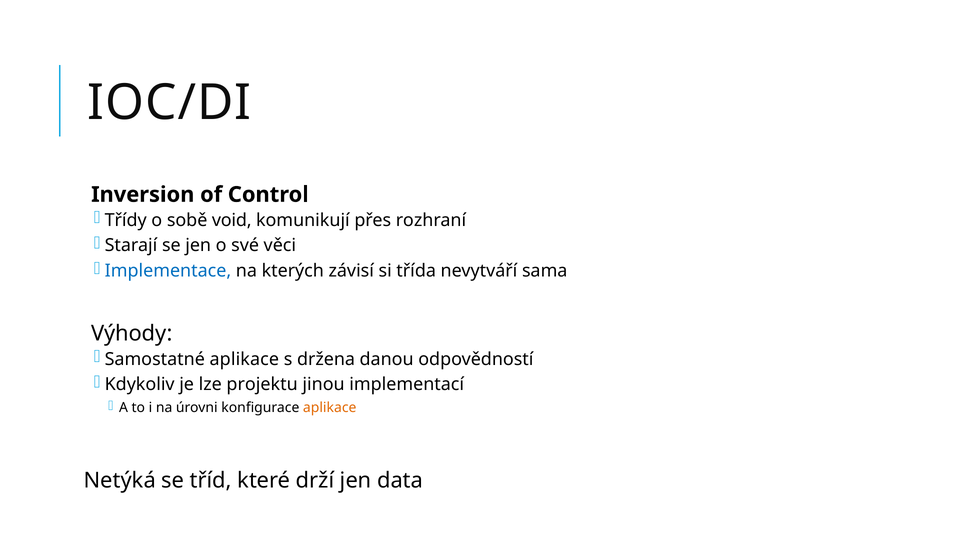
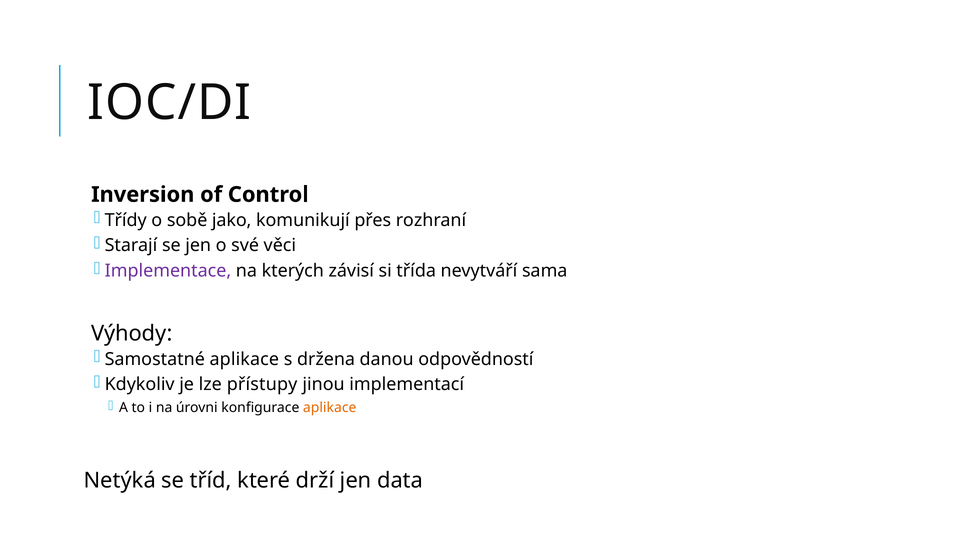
void: void -> jako
Implementace colour: blue -> purple
projektu: projektu -> přístupy
